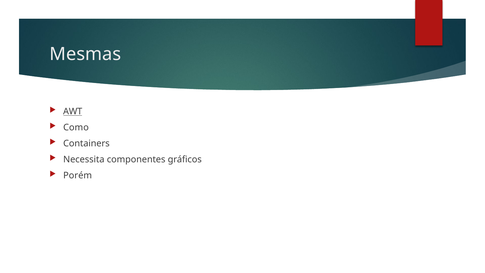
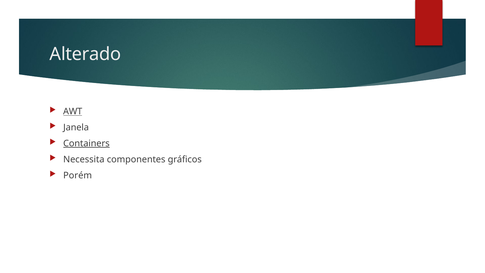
Mesmas: Mesmas -> Alterado
Como: Como -> Janela
Containers underline: none -> present
